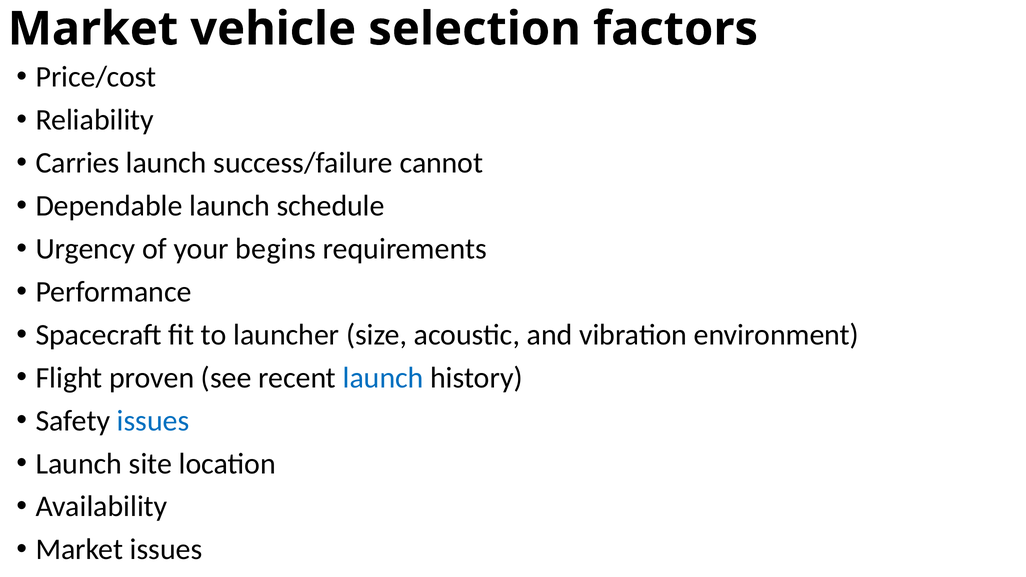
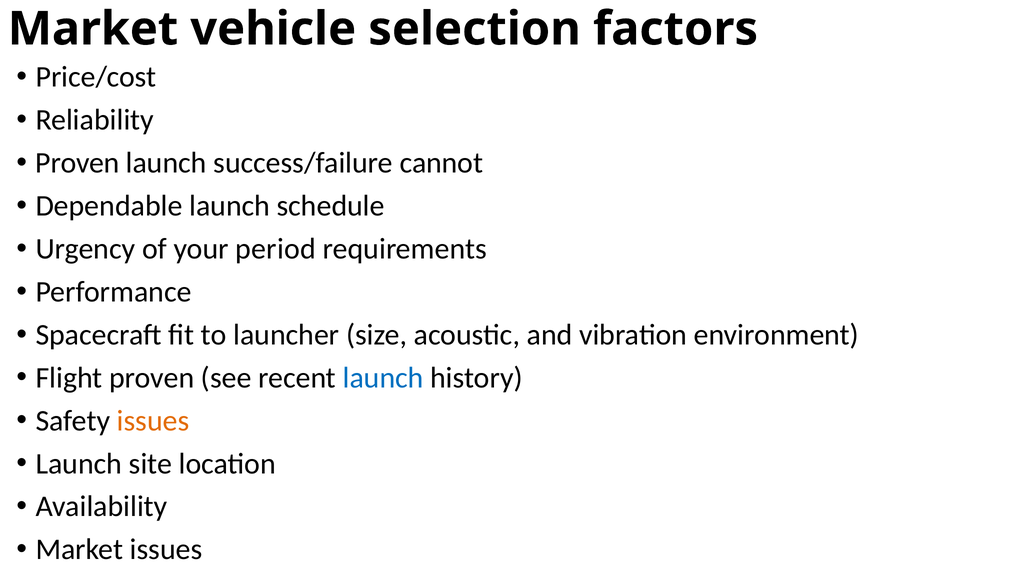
Carries at (77, 163): Carries -> Proven
begins: begins -> period
issues at (153, 421) colour: blue -> orange
